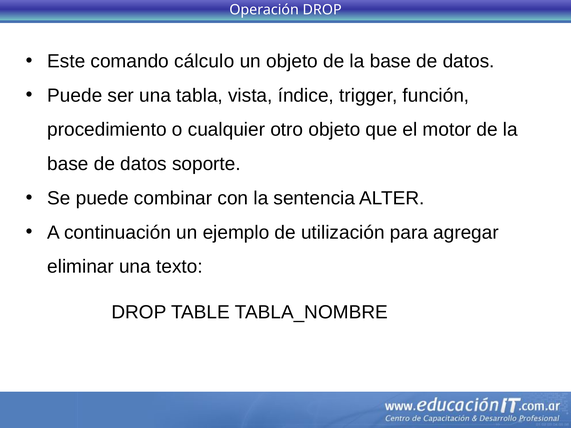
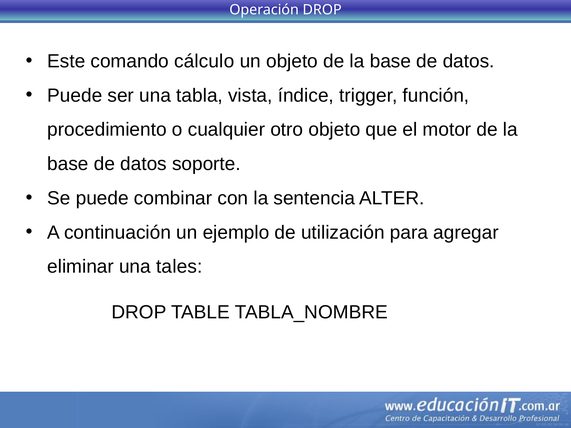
texto: texto -> tales
